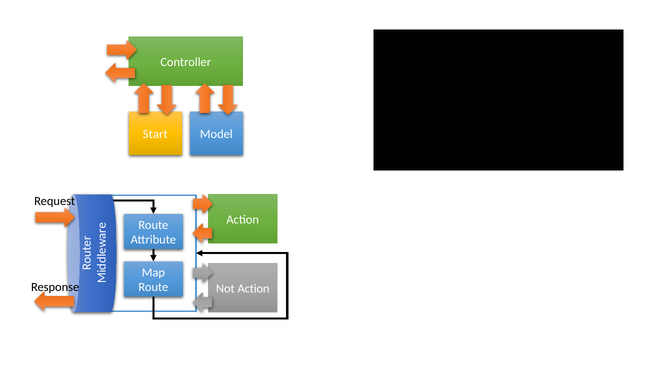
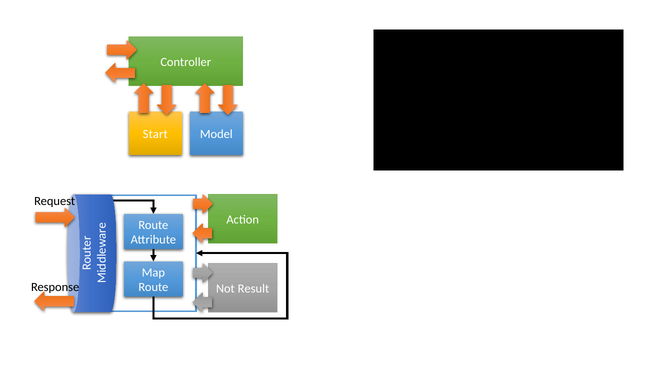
Not Action: Action -> Result
